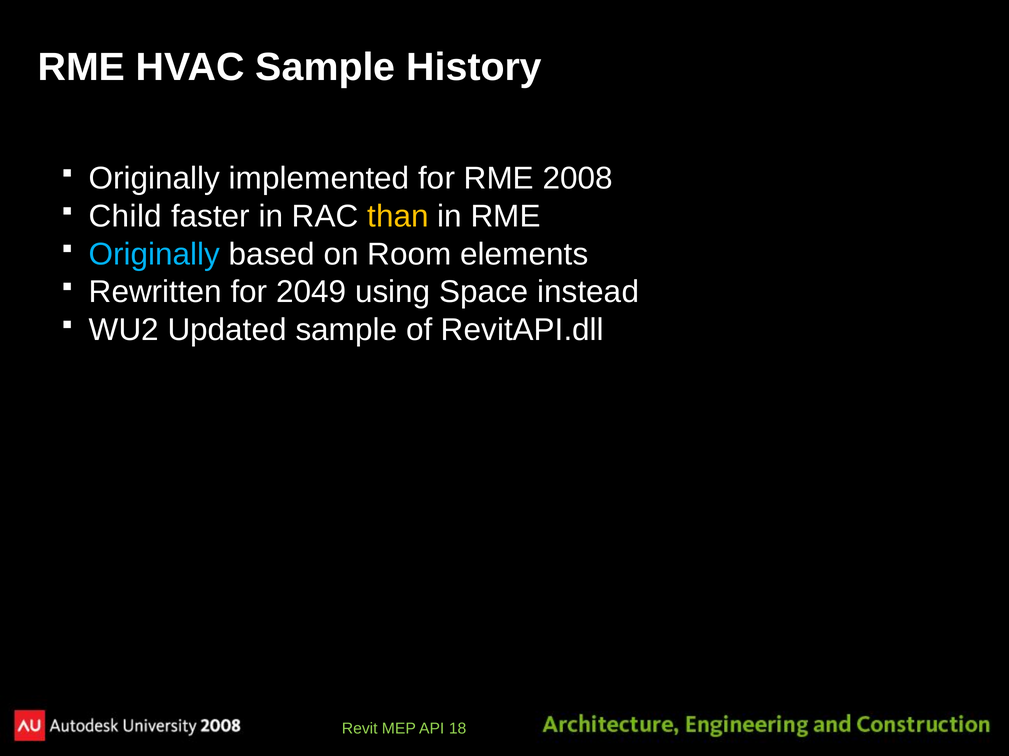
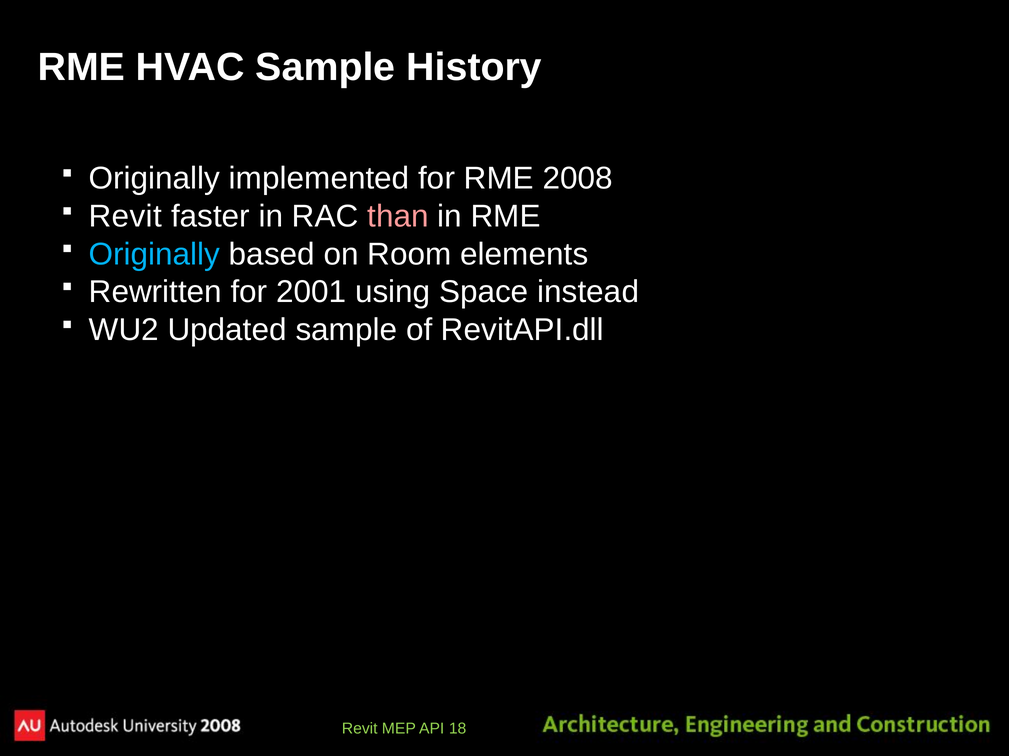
Child at (125, 217): Child -> Revit
than colour: yellow -> pink
2049: 2049 -> 2001
